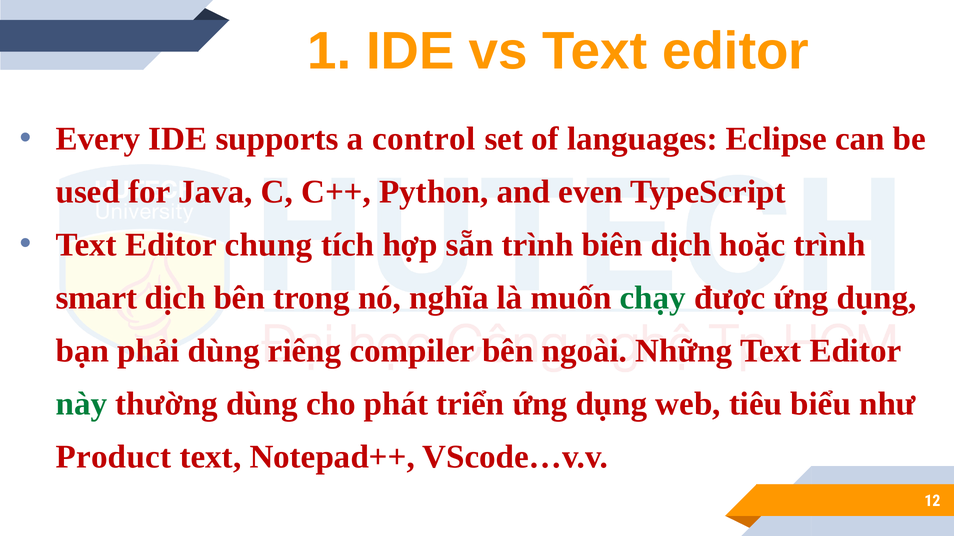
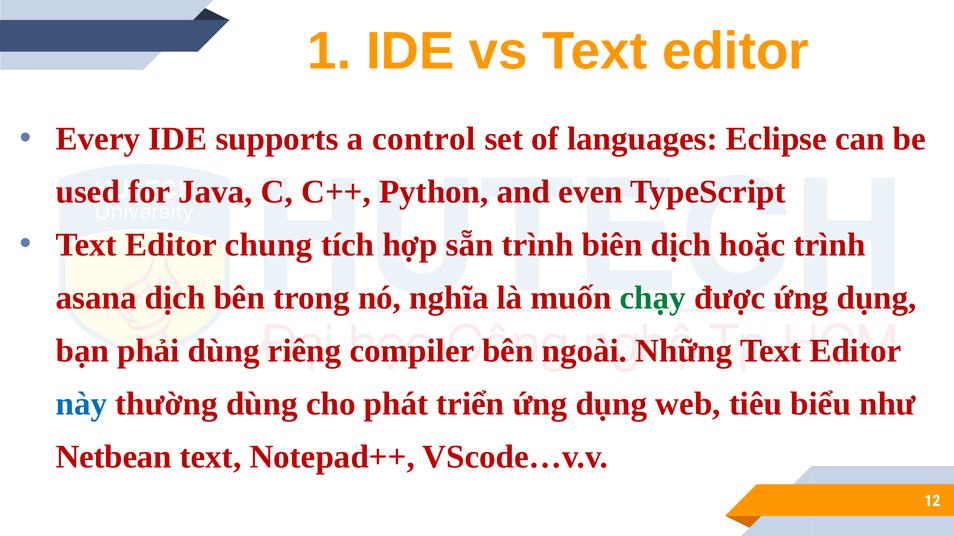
smart: smart -> asana
này colour: green -> blue
Product: Product -> Netbean
